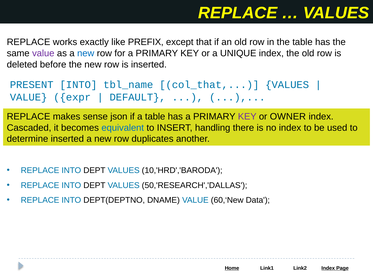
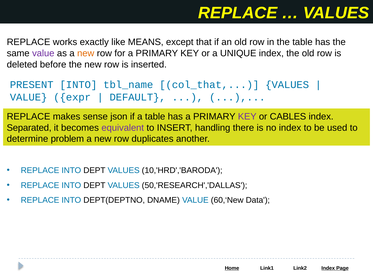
PREFIX: PREFIX -> MEANS
new at (86, 53) colour: blue -> orange
OWNER: OWNER -> CABLES
Cascaded: Cascaded -> Separated
equivalent colour: blue -> purple
determine inserted: inserted -> problem
